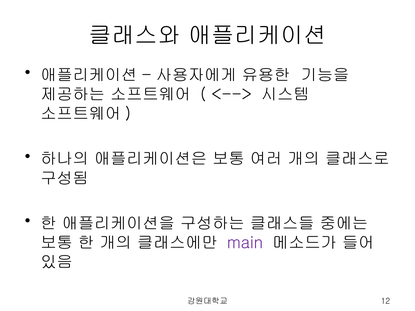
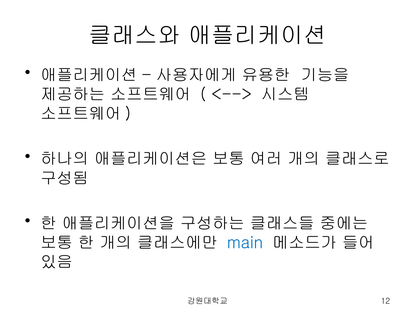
main colour: purple -> blue
